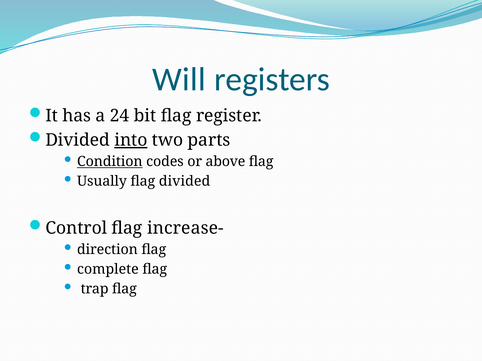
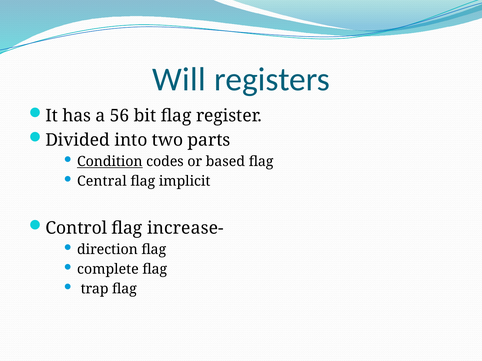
24: 24 -> 56
into underline: present -> none
above: above -> based
Usually: Usually -> Central
flag divided: divided -> implicit
